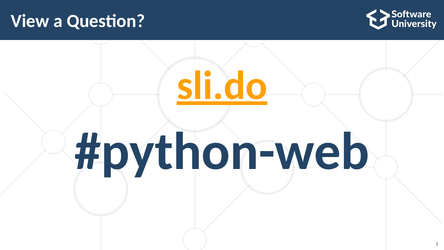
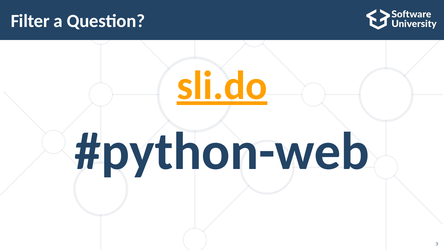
View: View -> Filter
